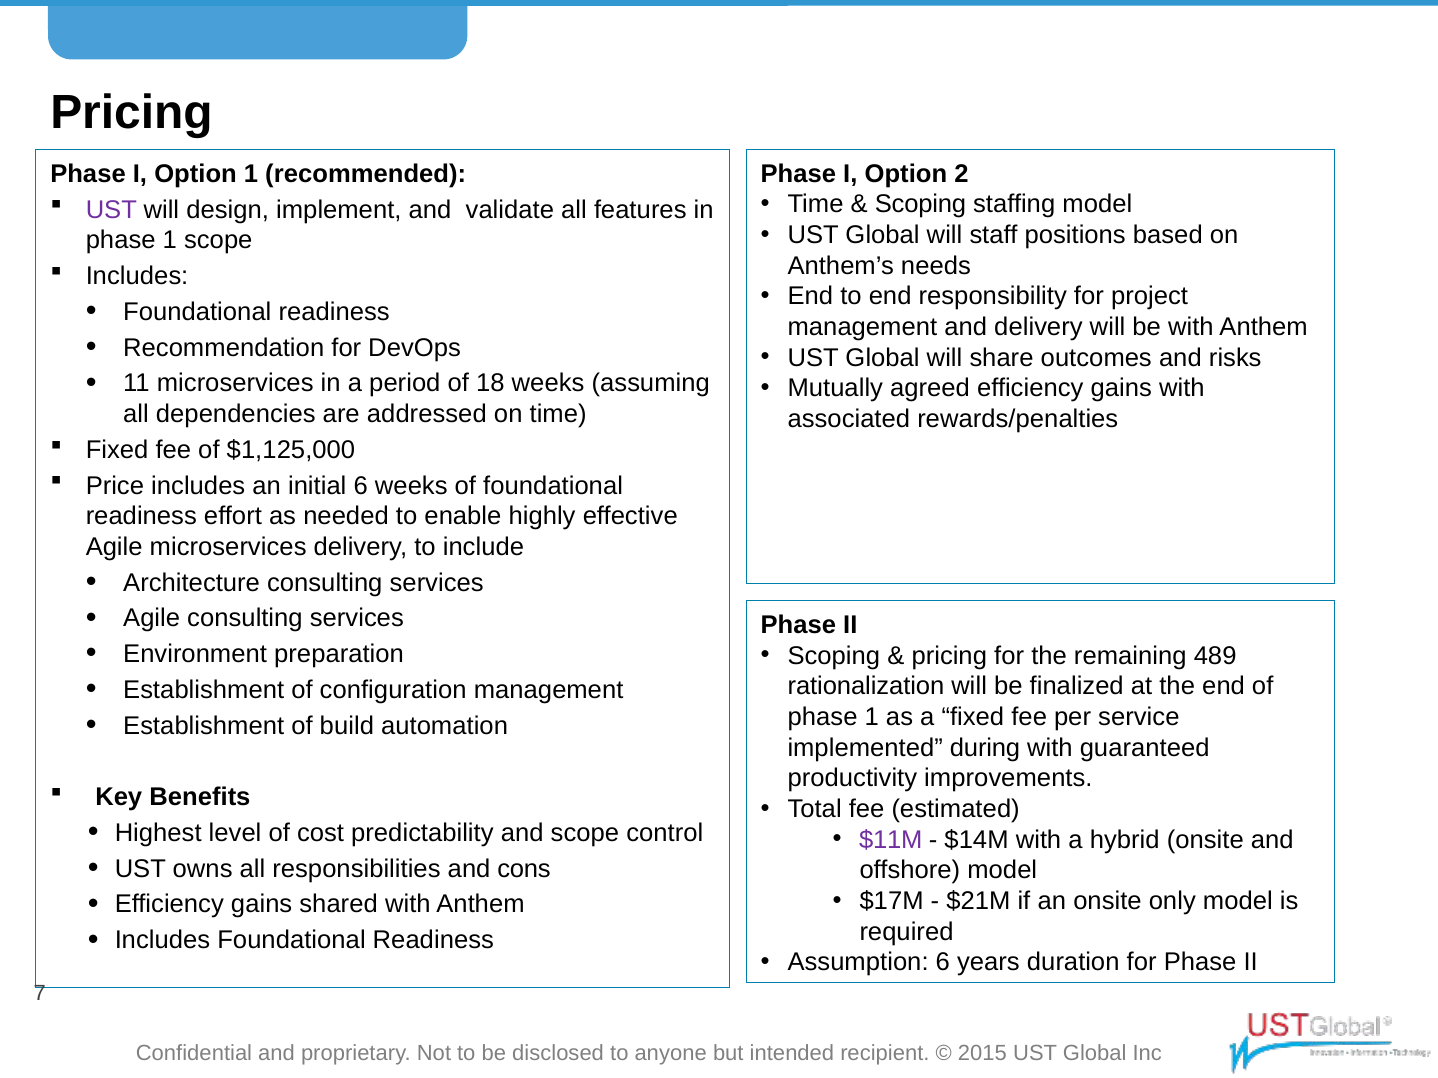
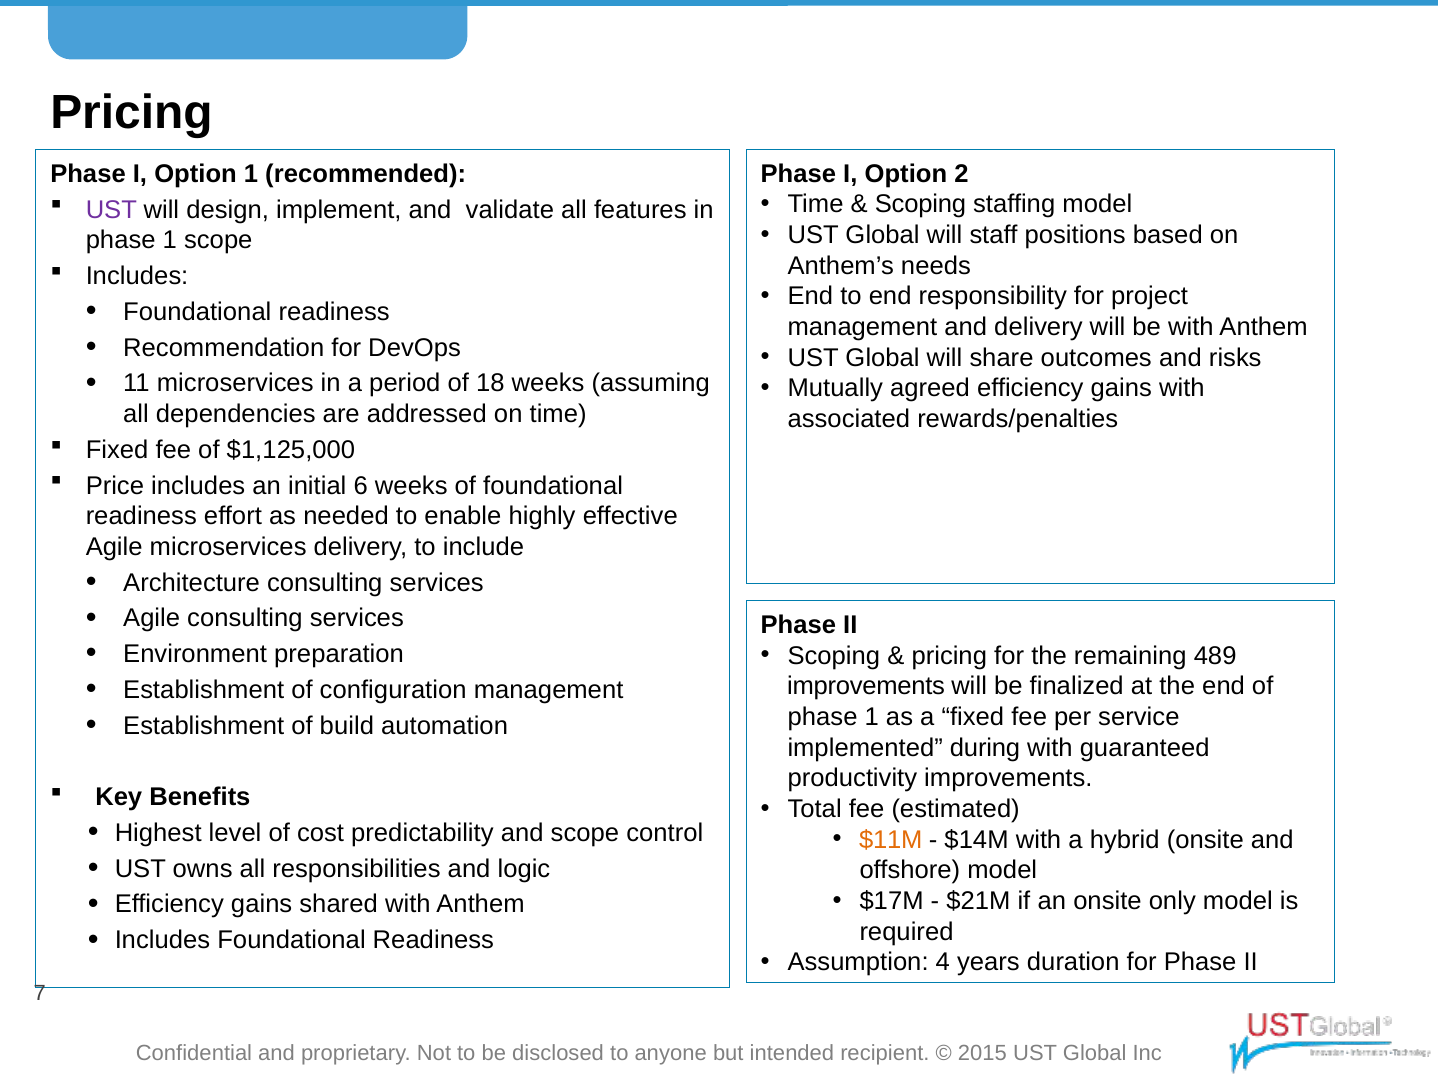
rationalization at (866, 687): rationalization -> improvements
$11M colour: purple -> orange
cons: cons -> logic
Assumption 6: 6 -> 4
